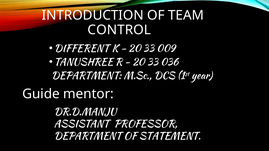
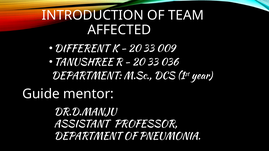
CONTROL: CONTROL -> AFFECTED
STATEMENT: STATEMENT -> PNEUMONIA
